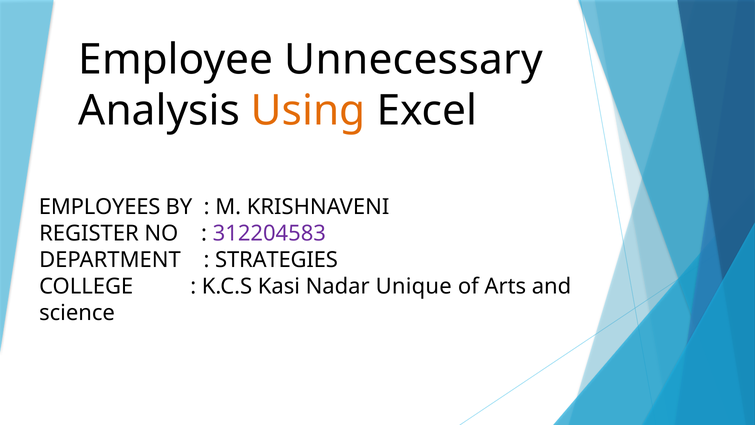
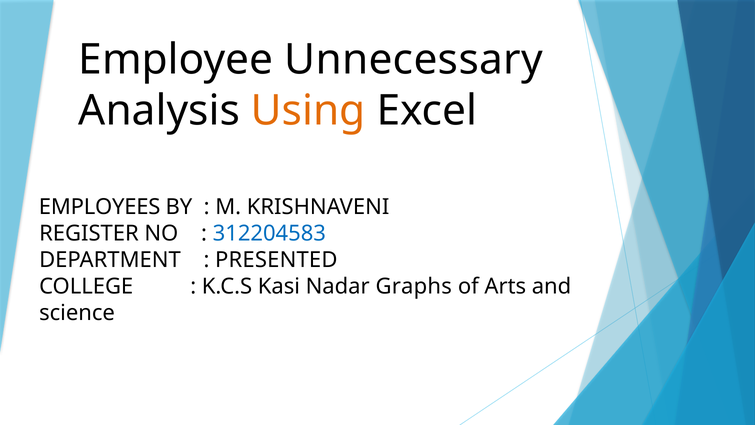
312204583 colour: purple -> blue
STRATEGIES: STRATEGIES -> PRESENTED
Unique: Unique -> Graphs
